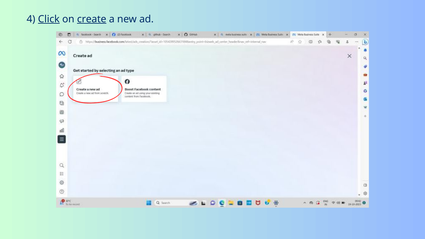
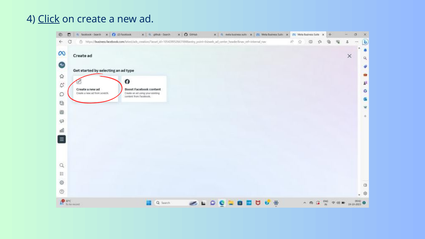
create underline: present -> none
